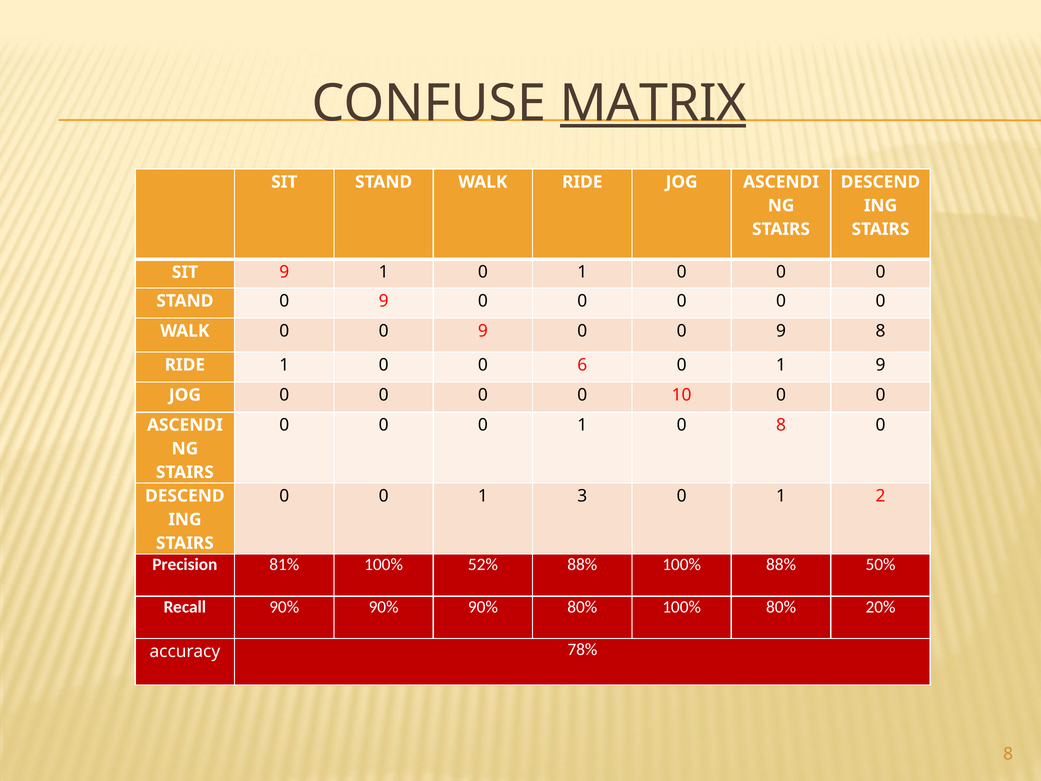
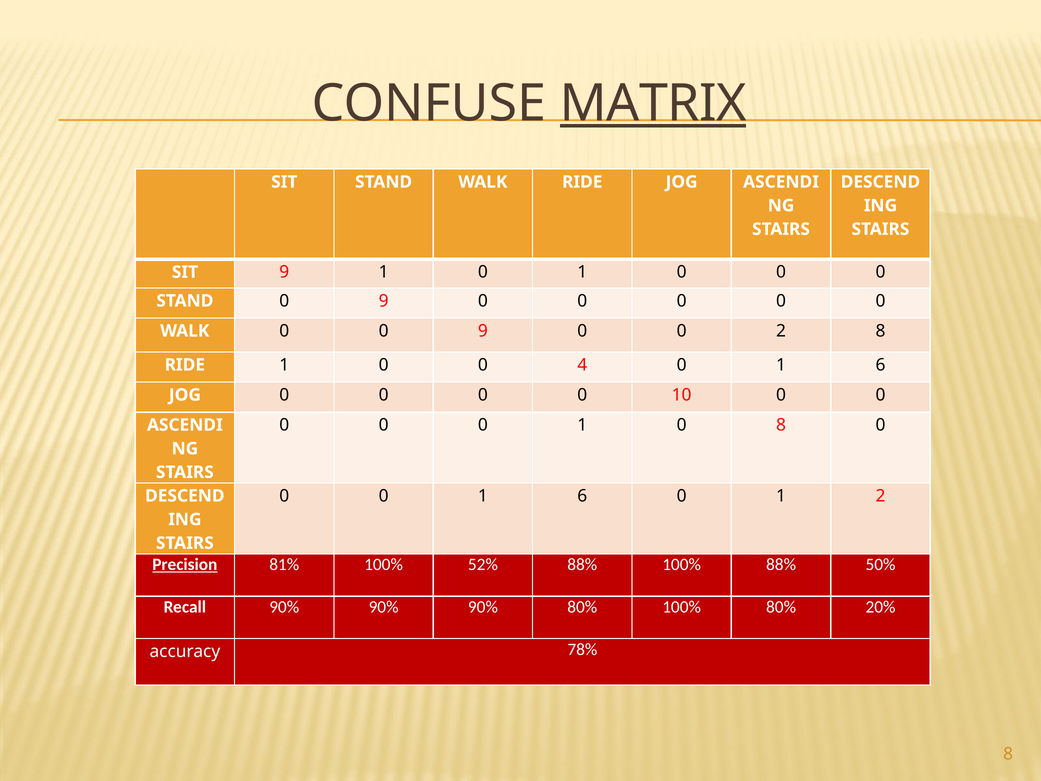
9 0 0 9: 9 -> 2
6: 6 -> 4
9 at (881, 365): 9 -> 6
0 0 1 3: 3 -> 6
Precision underline: none -> present
